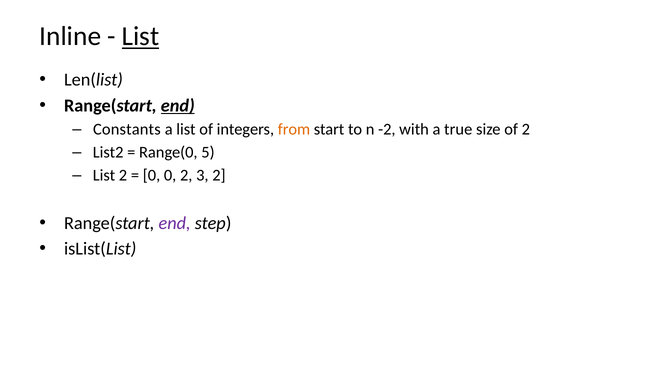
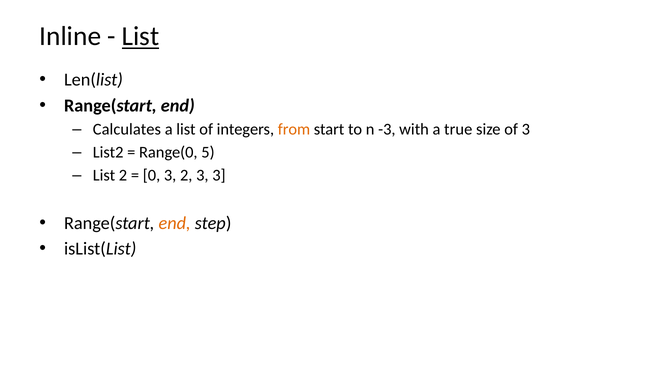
end at (178, 105) underline: present -> none
Constants: Constants -> Calculates
-2: -2 -> -3
of 2: 2 -> 3
0 0: 0 -> 3
3 2: 2 -> 3
end at (175, 223) colour: purple -> orange
